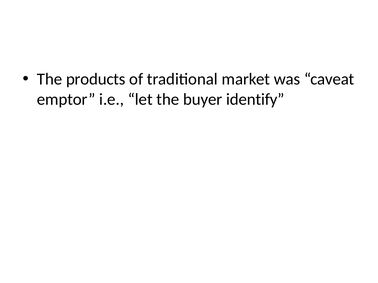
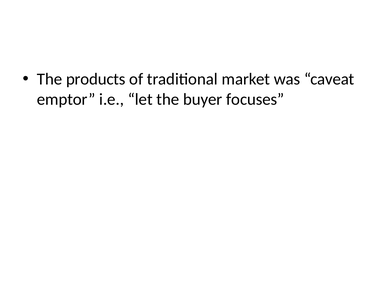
identify: identify -> focuses
